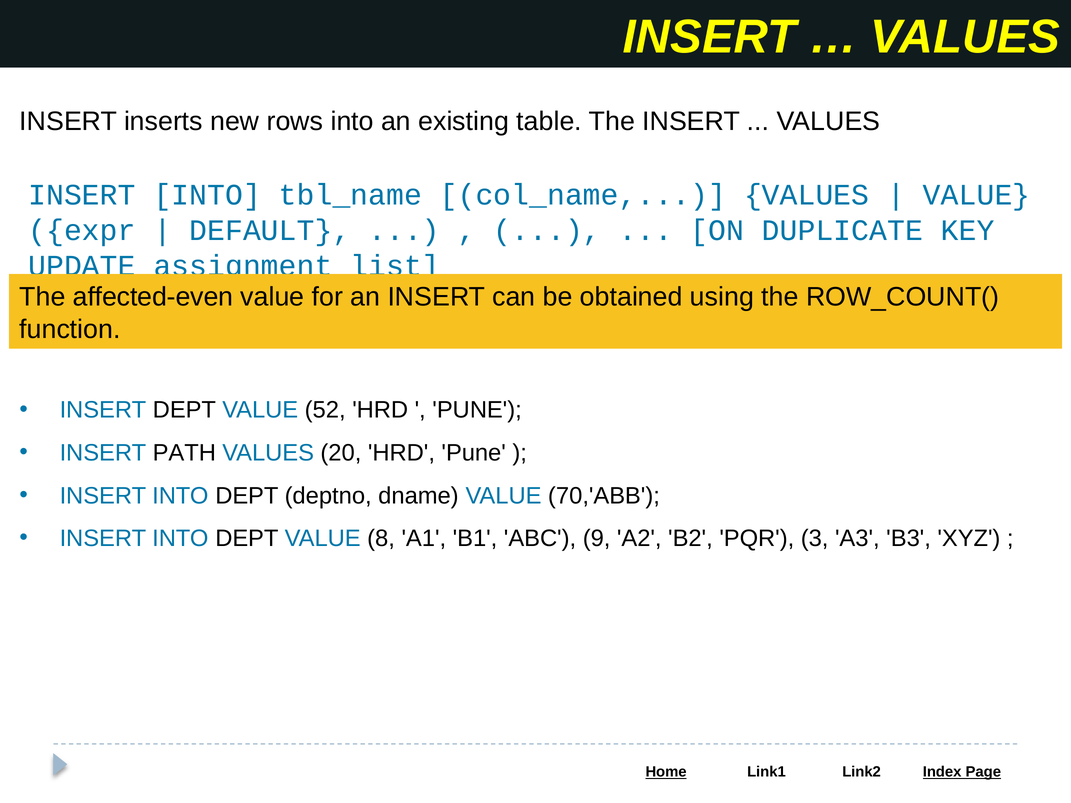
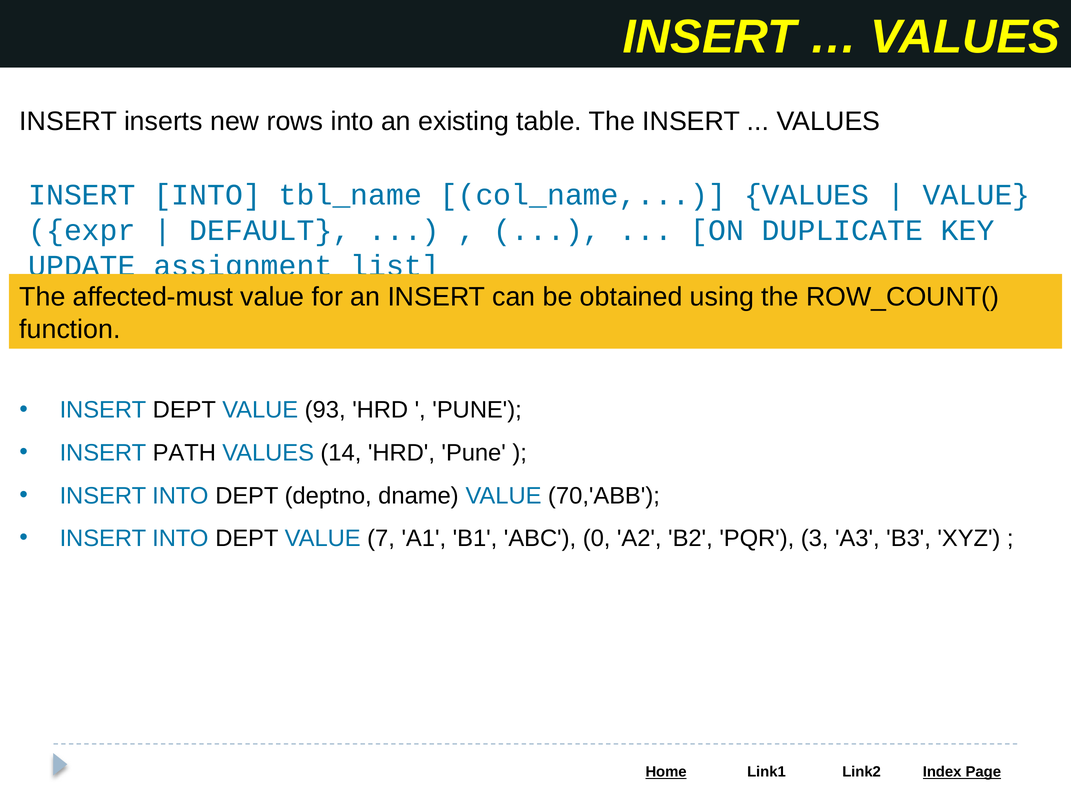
affected-even: affected-even -> affected-must
52: 52 -> 93
20: 20 -> 14
8: 8 -> 7
9: 9 -> 0
